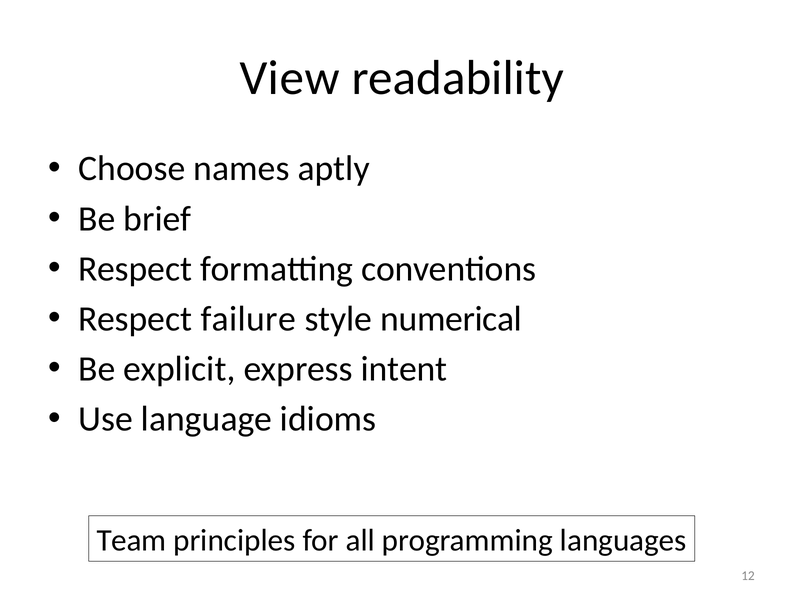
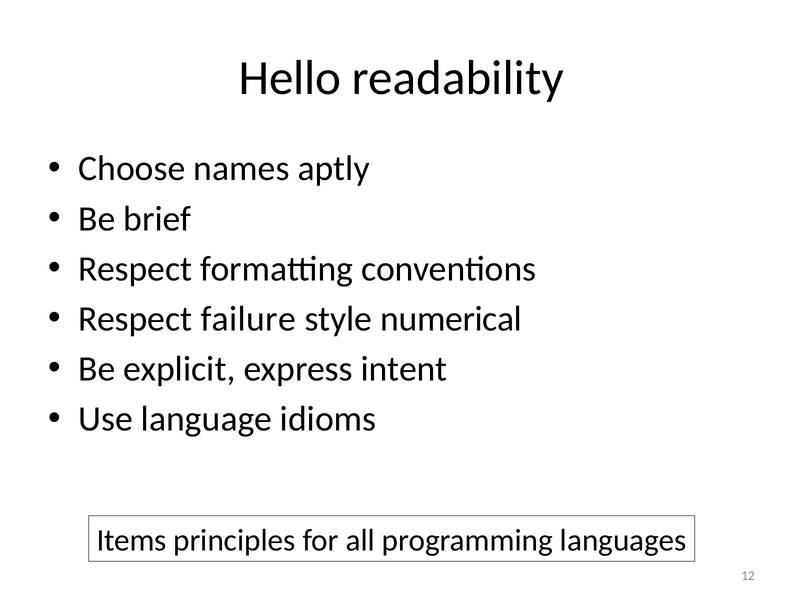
View: View -> Hello
Team: Team -> Items
